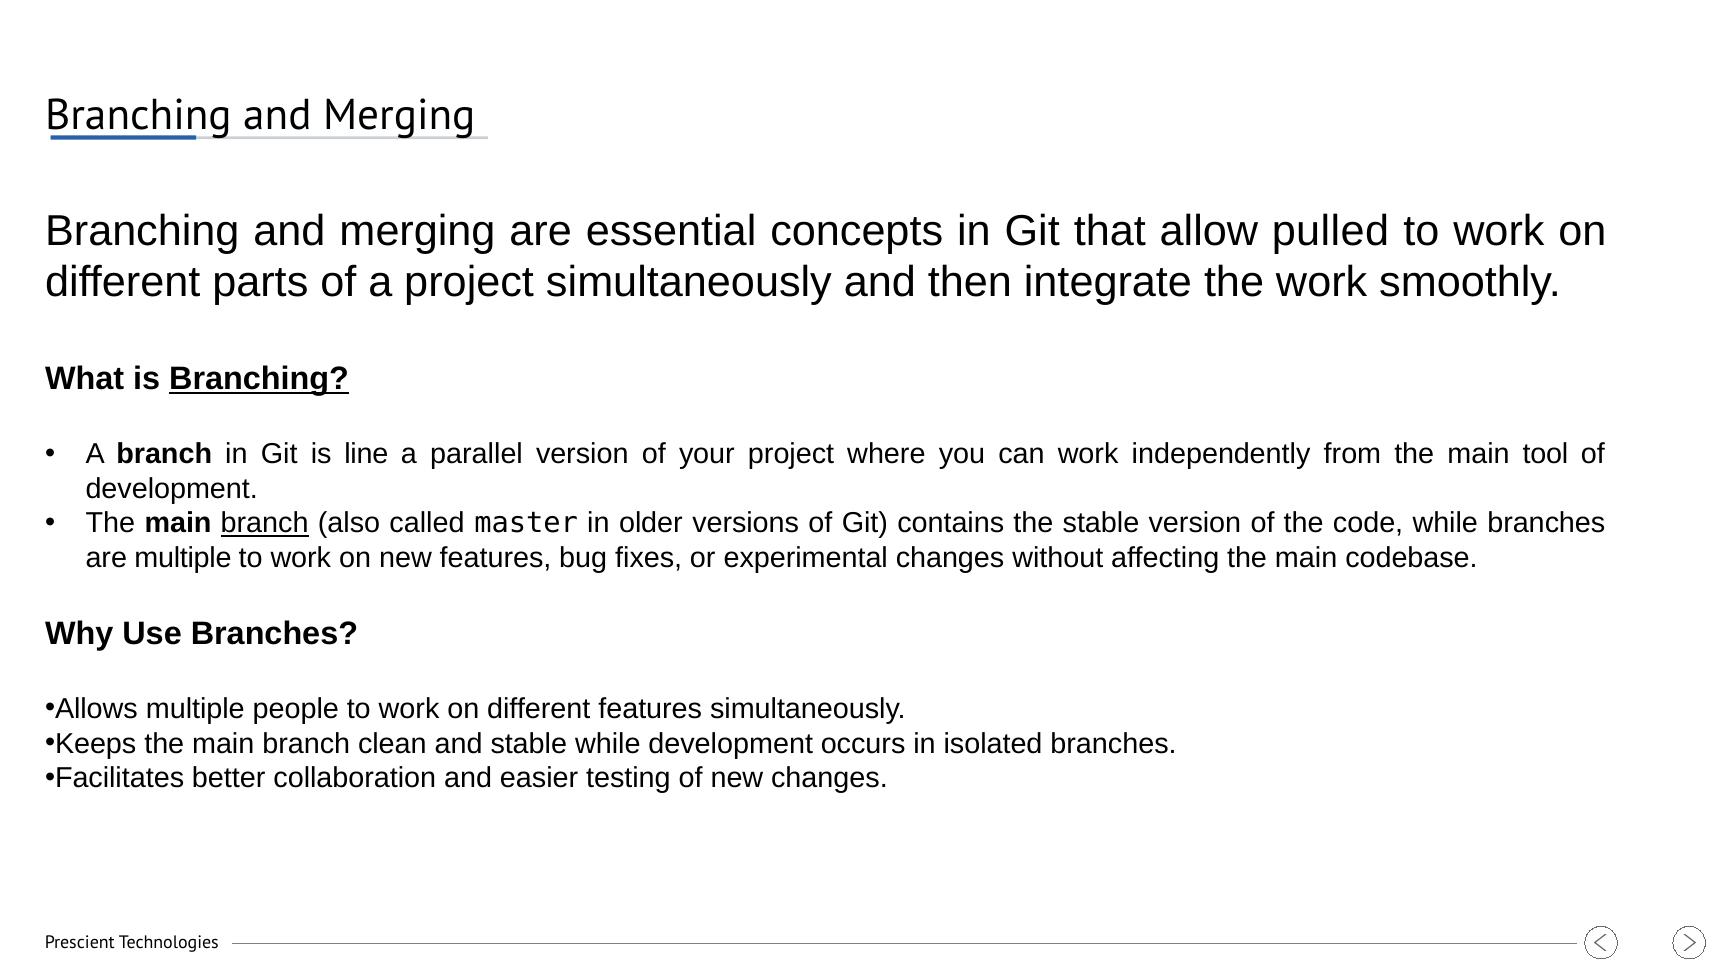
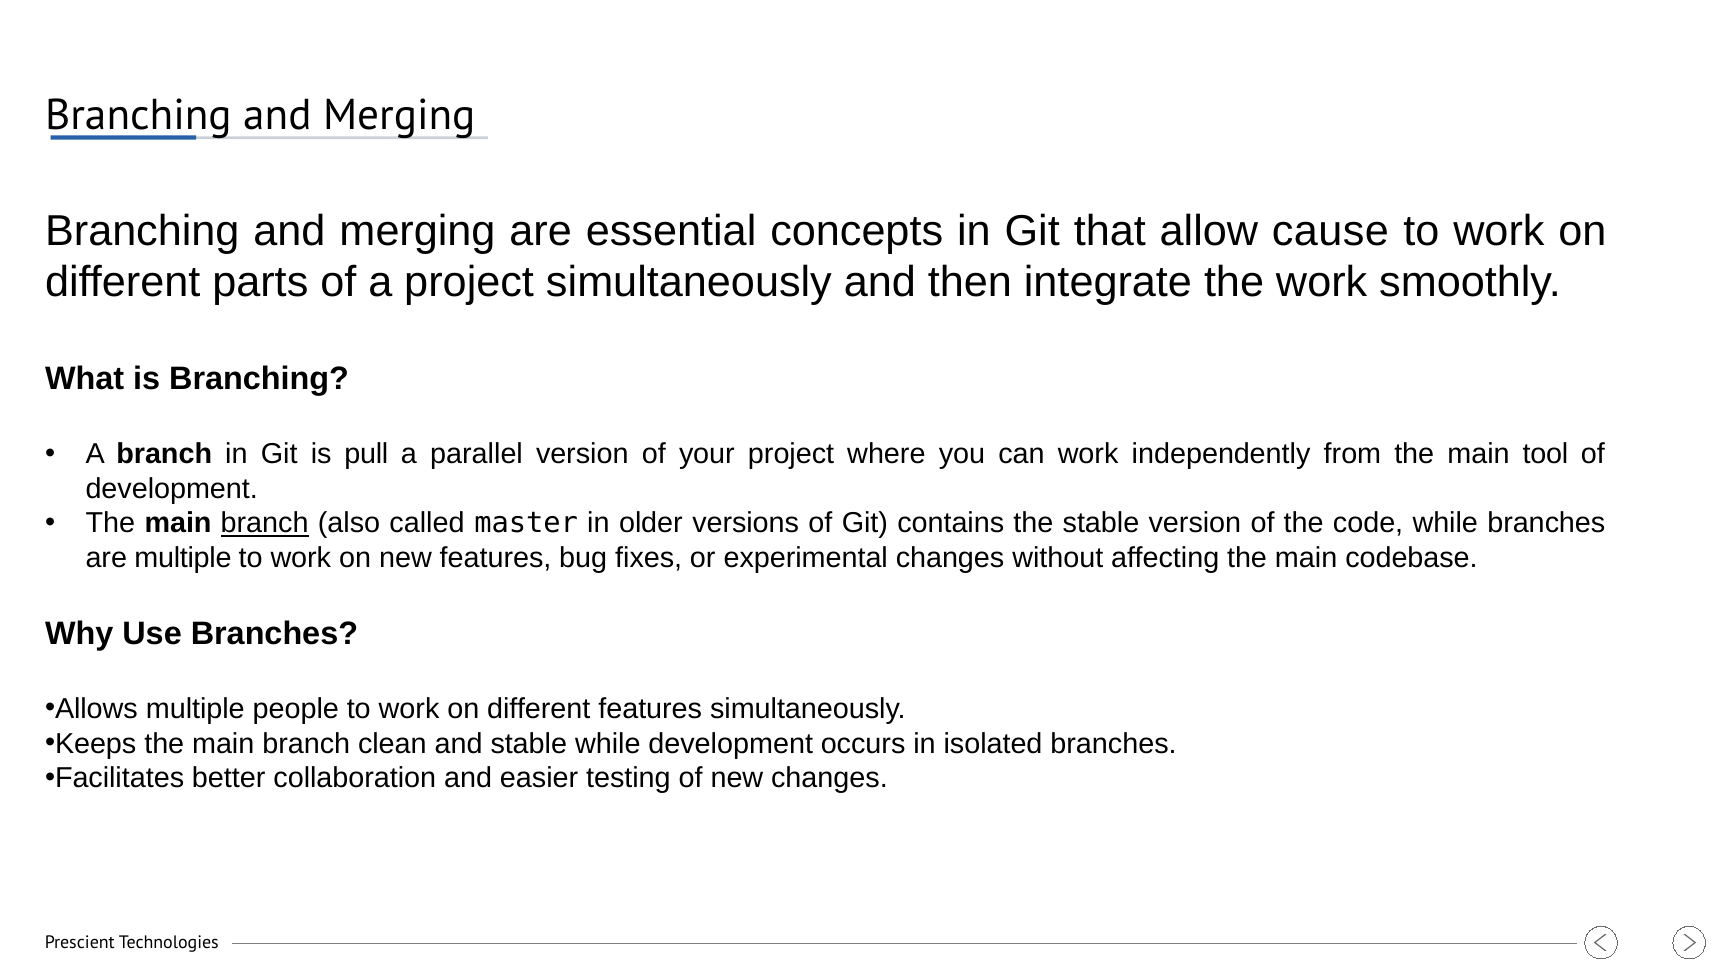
pulled: pulled -> cause
Branching at (259, 379) underline: present -> none
line: line -> pull
